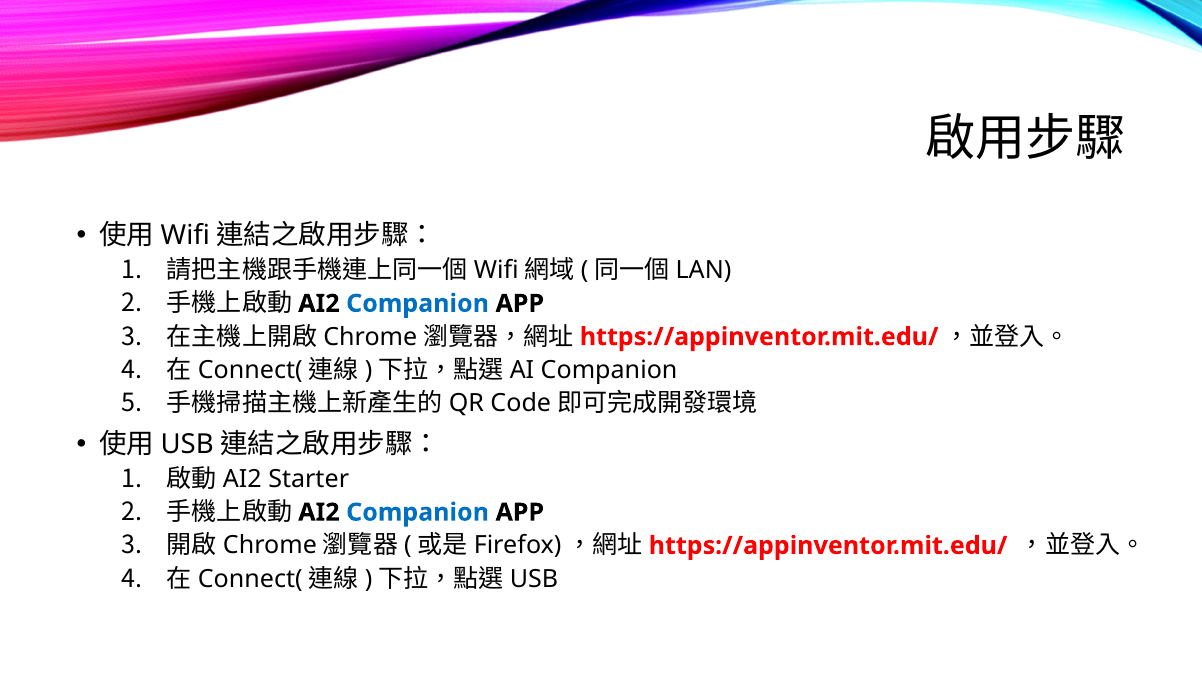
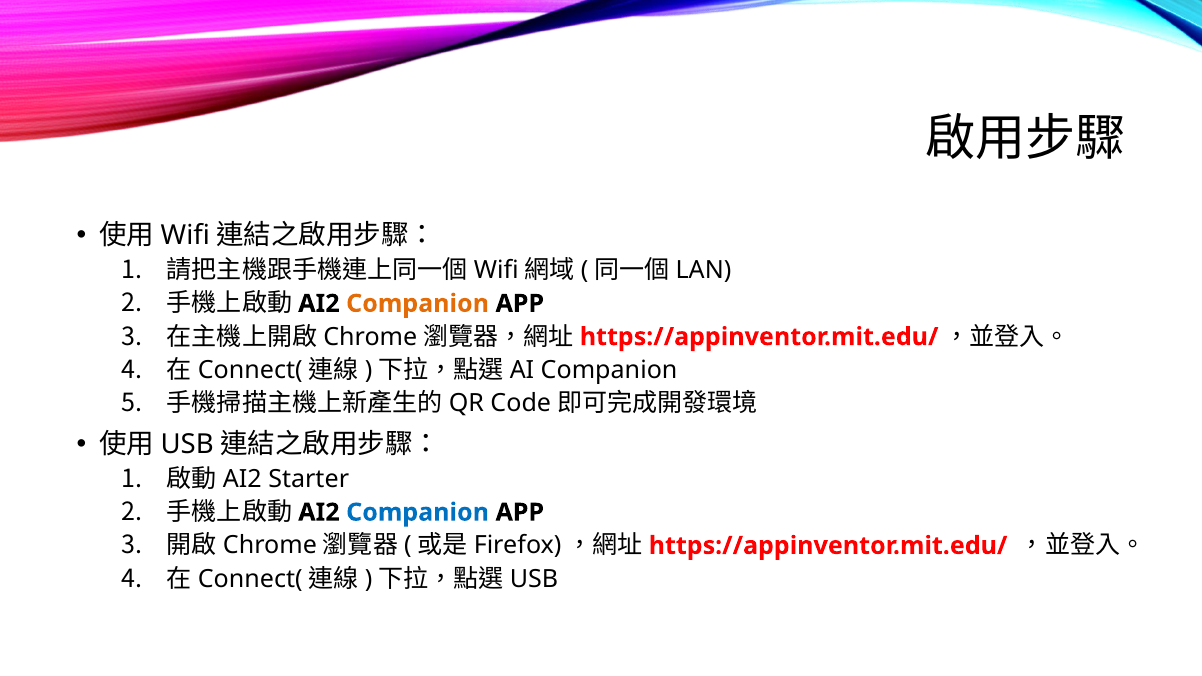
Companion at (418, 304) colour: blue -> orange
